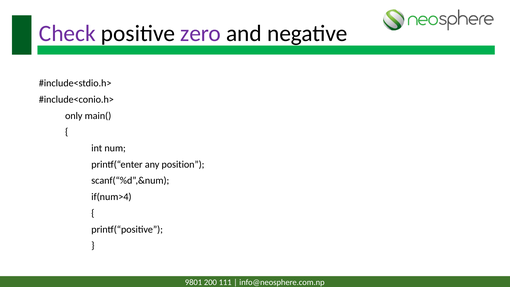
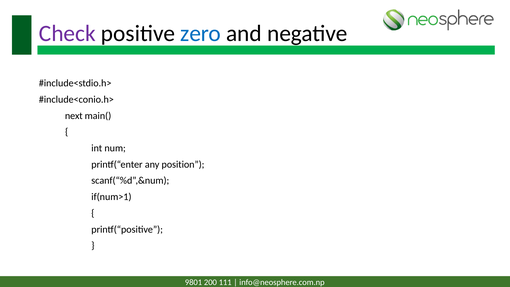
zero colour: purple -> blue
only: only -> next
if(num>4: if(num>4 -> if(num>1
